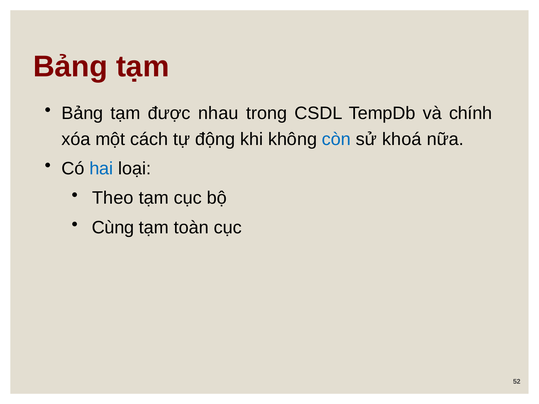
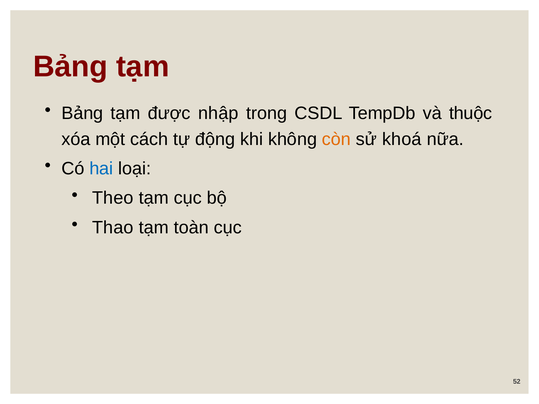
nhau: nhau -> nhập
chính: chính -> thuộc
còn colour: blue -> orange
Cùng: Cùng -> Thao
